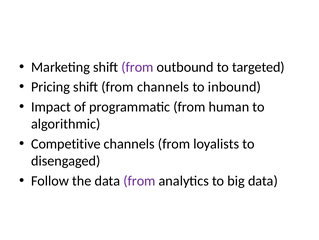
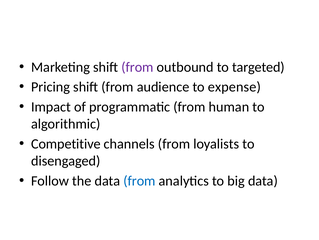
from channels: channels -> audience
inbound: inbound -> expense
from at (139, 180) colour: purple -> blue
